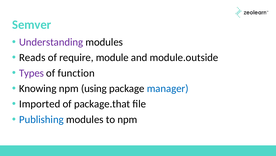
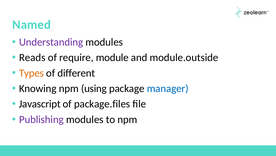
Semver: Semver -> Named
Types colour: purple -> orange
function: function -> different
Imported: Imported -> Javascript
package.that: package.that -> package.files
Publishing colour: blue -> purple
